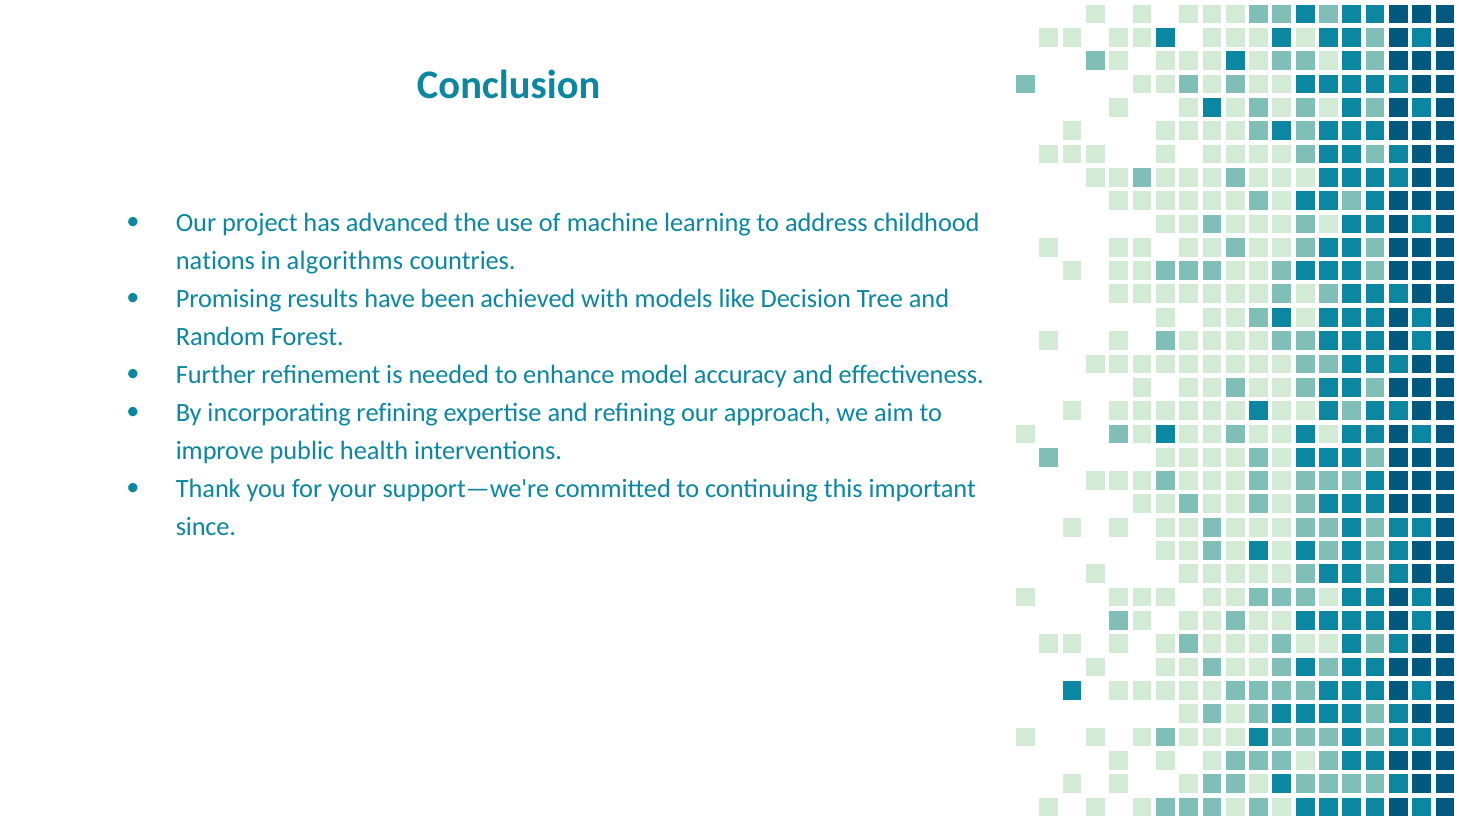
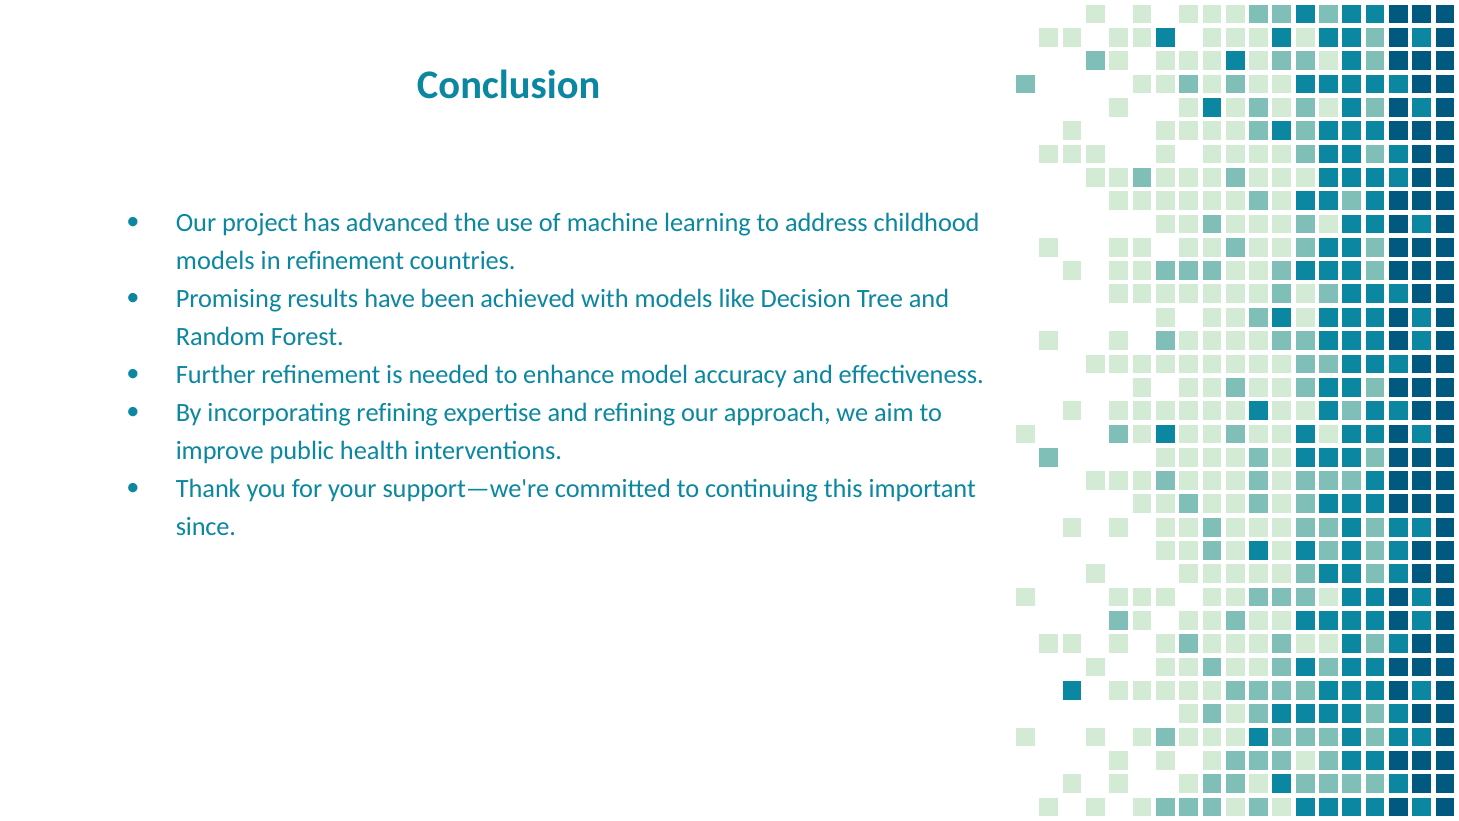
nations at (215, 260): nations -> models
in algorithms: algorithms -> refinement
